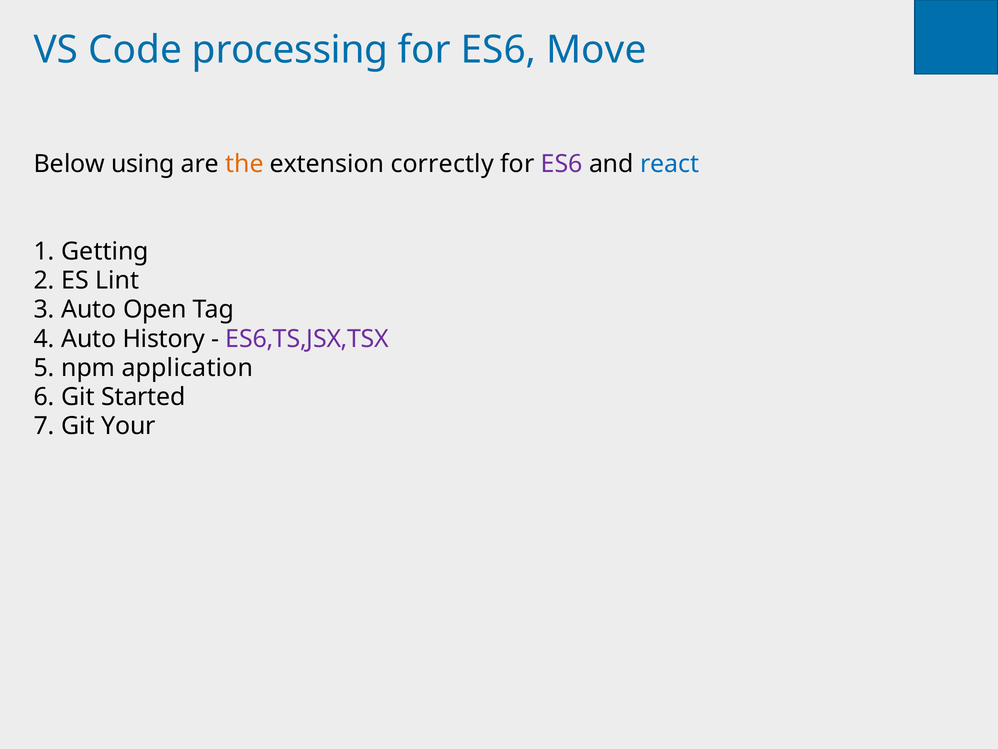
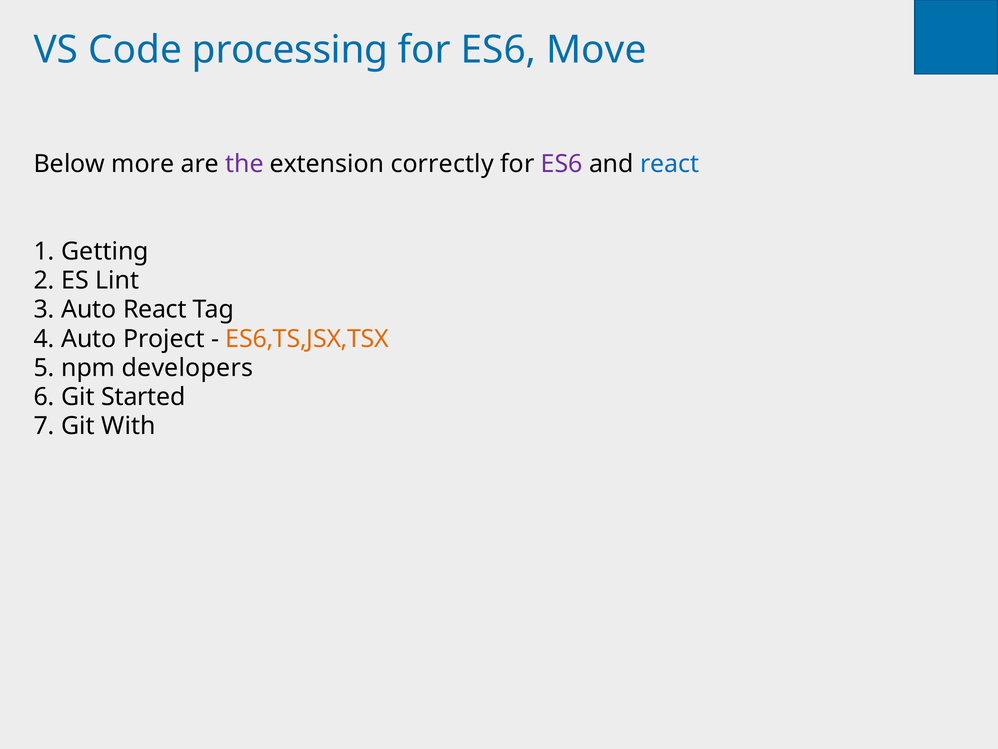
using: using -> more
the colour: orange -> purple
Auto Open: Open -> React
History: History -> Project
ES6,TS,JSX,TSX colour: purple -> orange
application: application -> developers
Your: Your -> With
